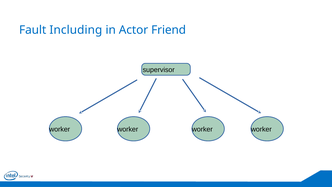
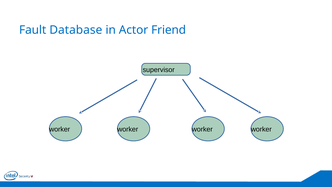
Including: Including -> Database
